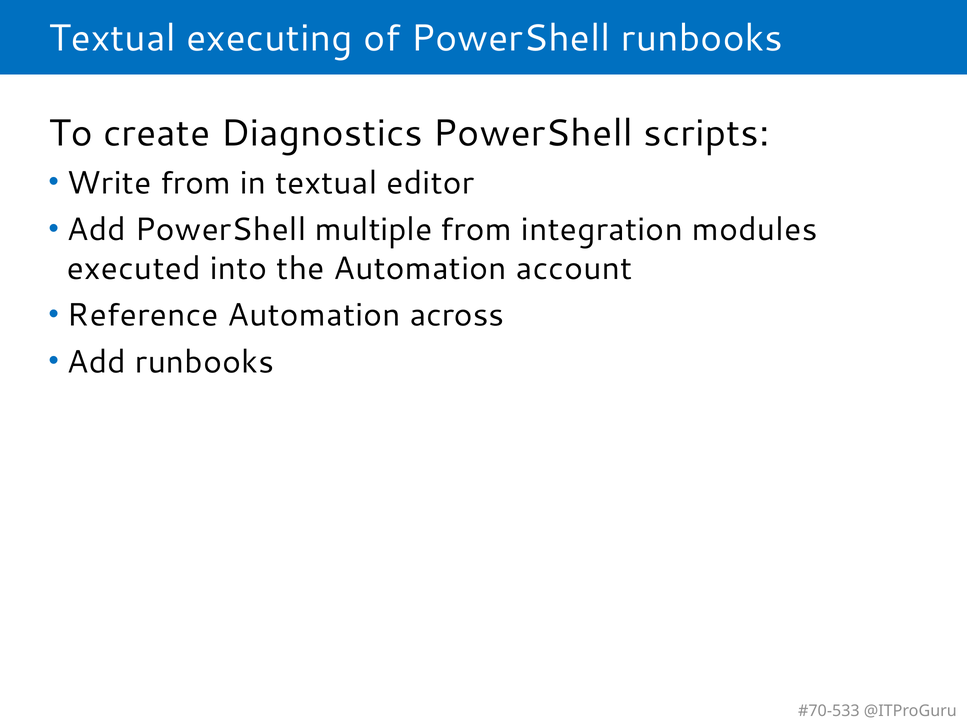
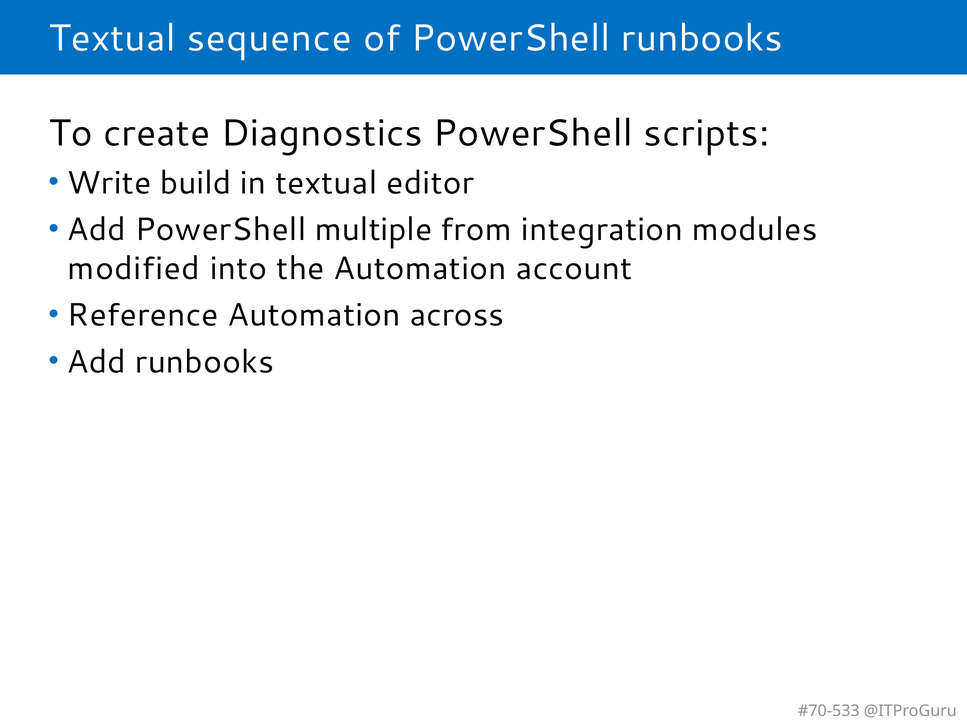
executing: executing -> sequence
Write from: from -> build
executed: executed -> modified
